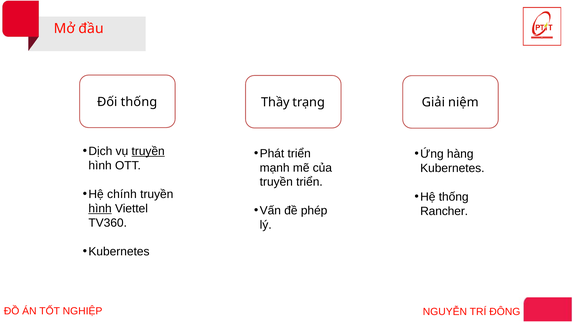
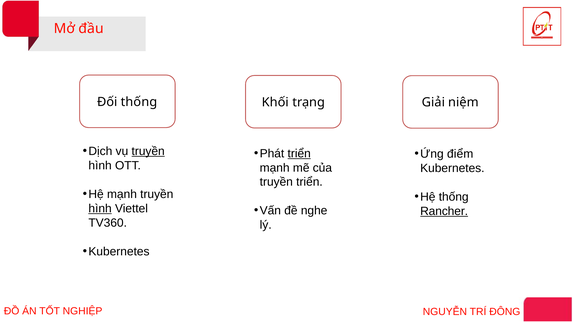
Thầy: Thầy -> Khối
triển at (299, 154) underline: none -> present
hàng: hàng -> điểm
Hệ chính: chính -> mạnh
phép: phép -> nghe
Rancher underline: none -> present
